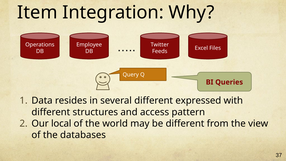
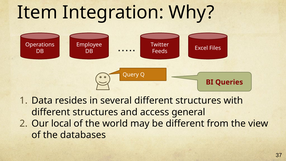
several different expressed: expressed -> structures
pattern: pattern -> general
